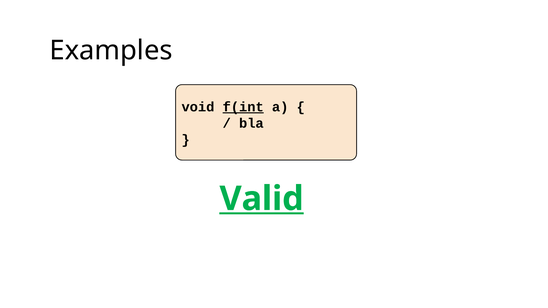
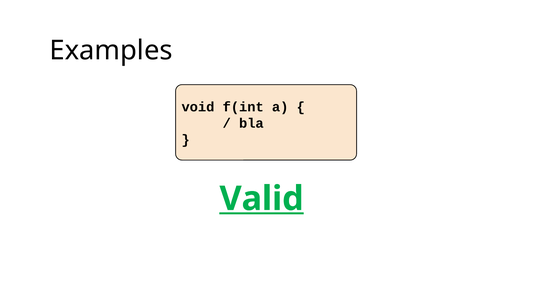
f(int underline: present -> none
